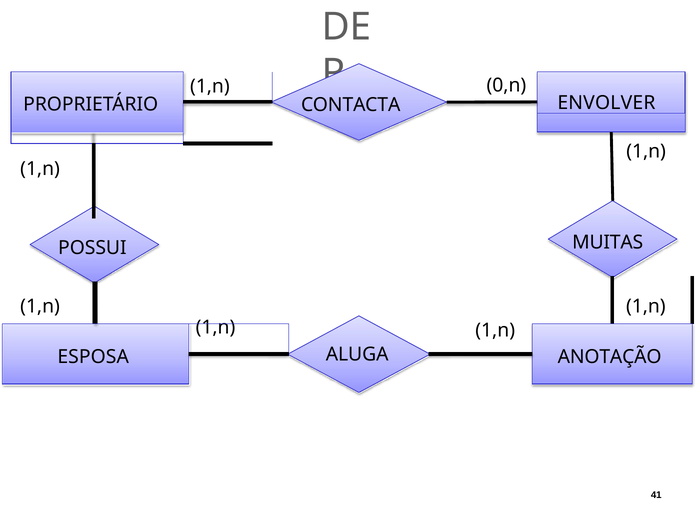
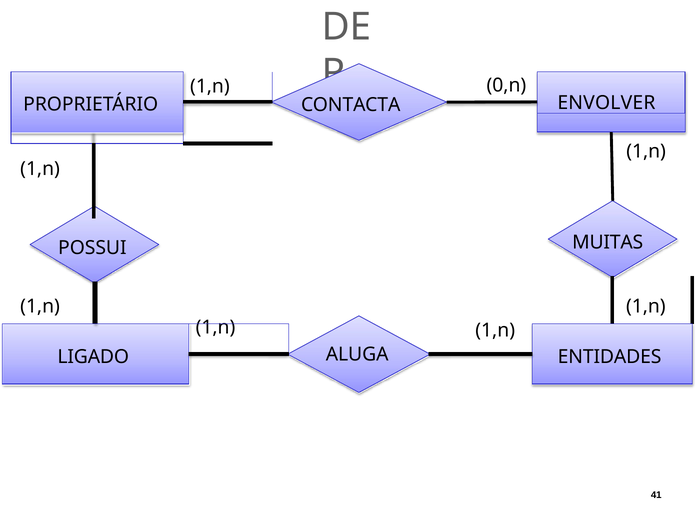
ESPOSA: ESPOSA -> LIGADO
ANOTAÇÃO: ANOTAÇÃO -> ENTIDADES
